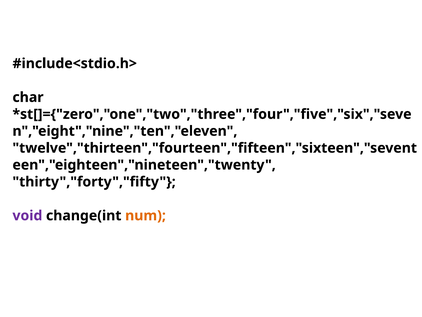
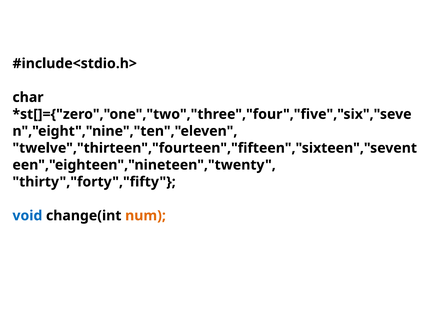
void colour: purple -> blue
